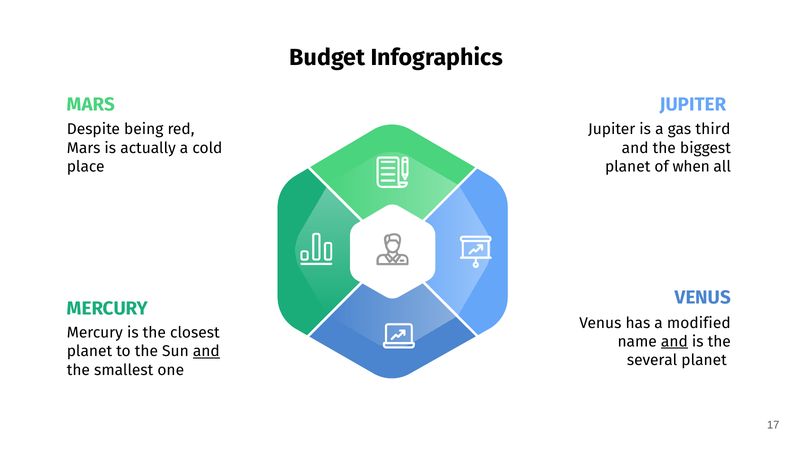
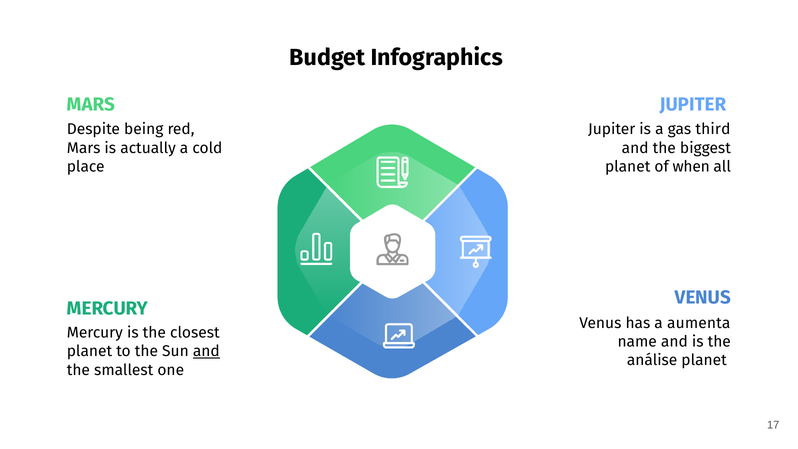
modified: modified -> aumenta
and at (674, 341) underline: present -> none
several: several -> análise
